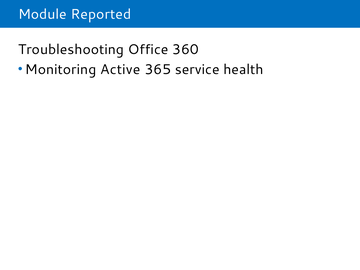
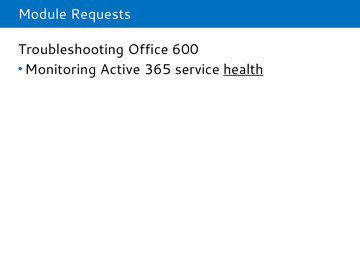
Reported: Reported -> Requests
360: 360 -> 600
health underline: none -> present
